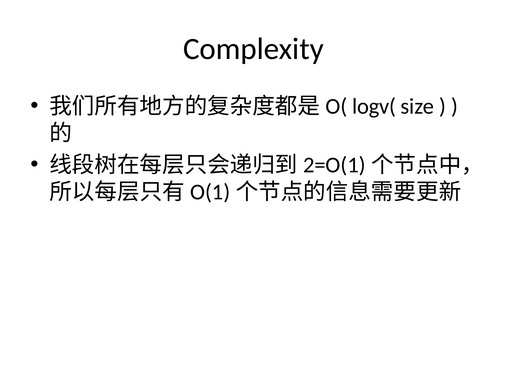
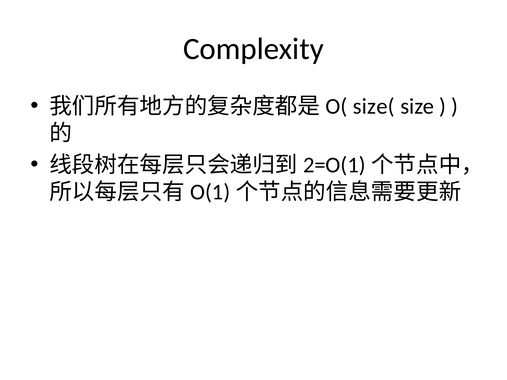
logv(: logv( -> size(
